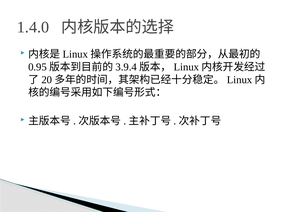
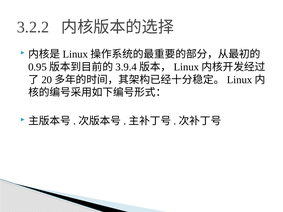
1.4.0: 1.4.0 -> 3.2.2
